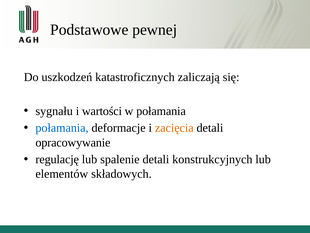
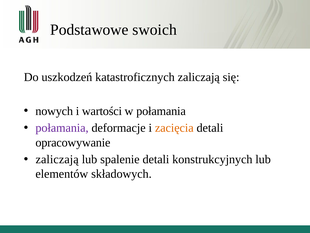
pewnej: pewnej -> swoich
sygnału: sygnału -> nowych
połamania at (62, 128) colour: blue -> purple
regulację at (57, 159): regulację -> zaliczają
